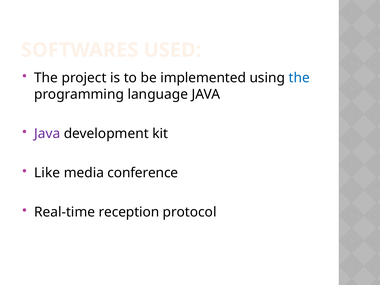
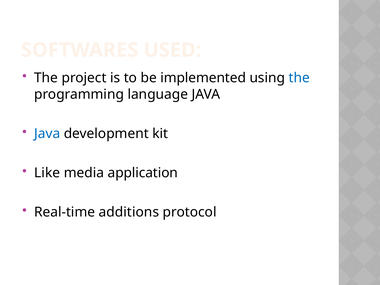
Java at (47, 134) colour: purple -> blue
conference: conference -> application
reception: reception -> additions
